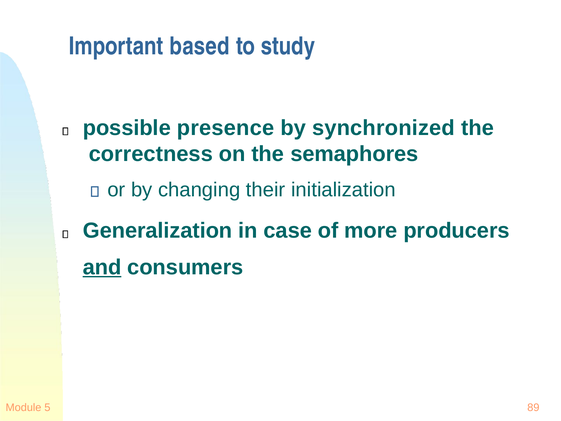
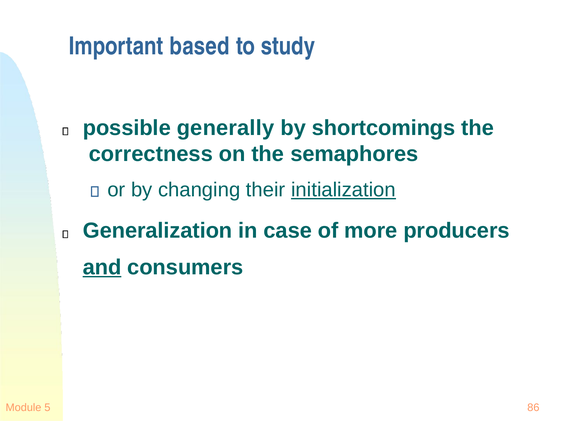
presence: presence -> generally
synchronized: synchronized -> shortcomings
initialization underline: none -> present
89: 89 -> 86
